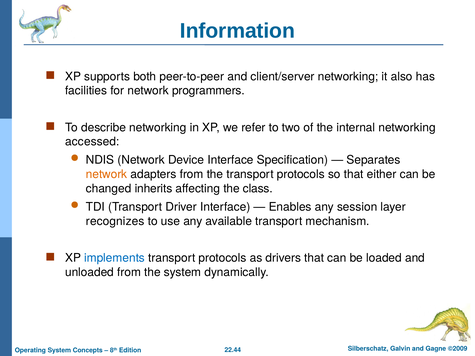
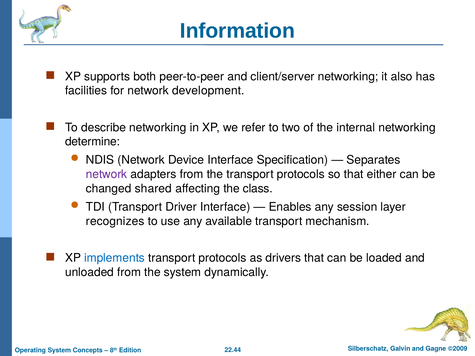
programmers: programmers -> development
accessed: accessed -> determine
network at (107, 174) colour: orange -> purple
inherits: inherits -> shared
